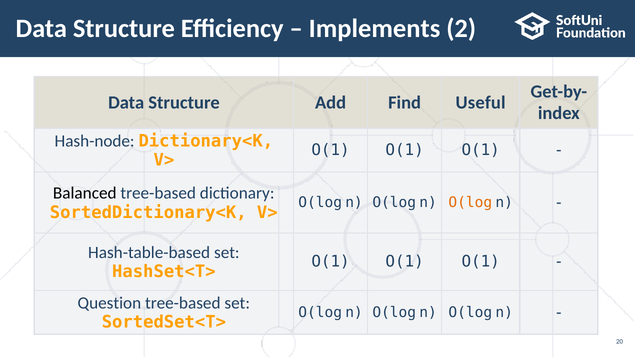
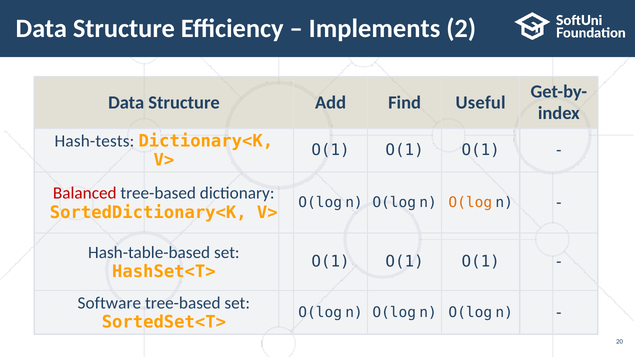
Hash-node: Hash-node -> Hash-tests
Balanced colour: black -> red
Question: Question -> Software
